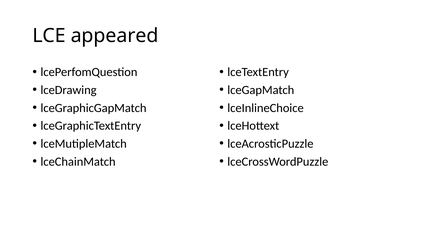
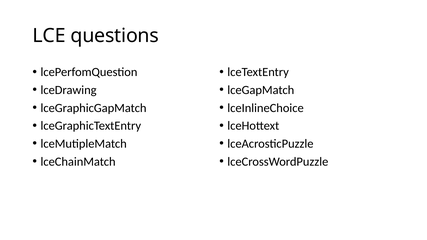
appeared: appeared -> questions
